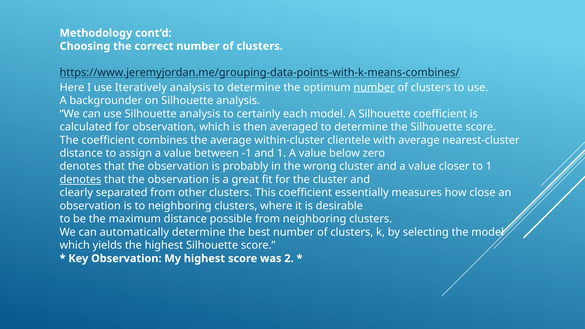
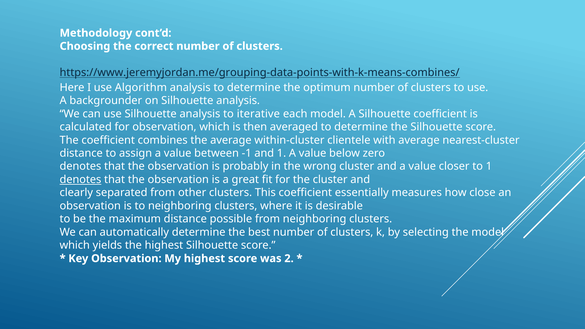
Iteratively: Iteratively -> Algorithm
number at (374, 87) underline: present -> none
certainly: certainly -> iterative
